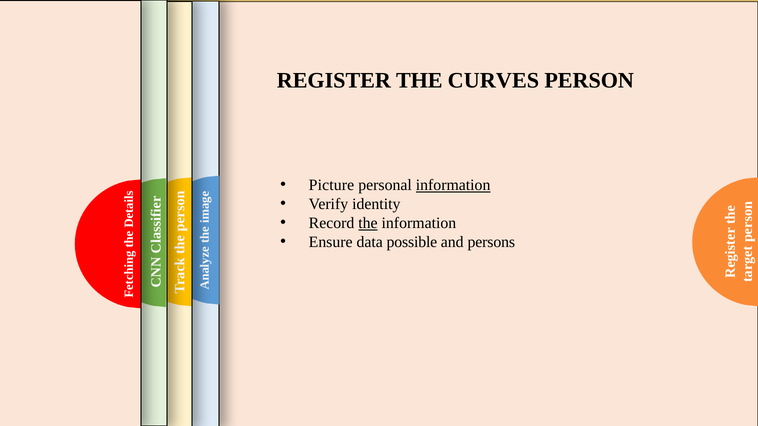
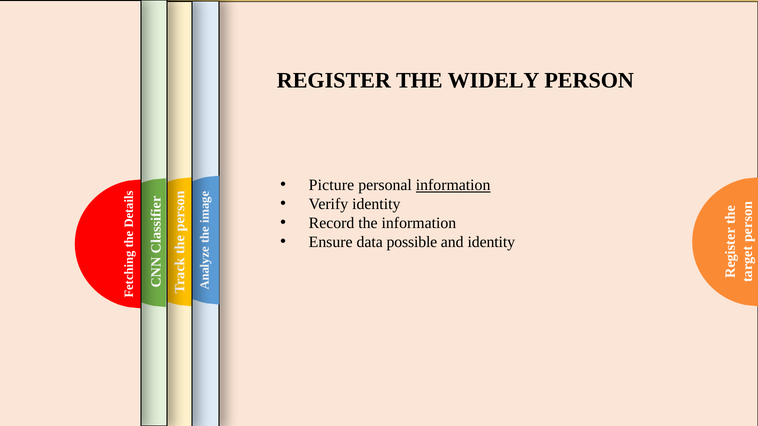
CURVES: CURVES -> WIDELY
the at (368, 223) underline: present -> none
and persons: persons -> identity
